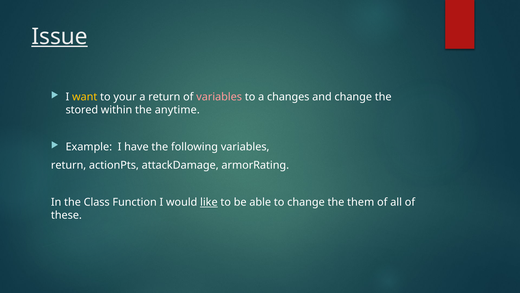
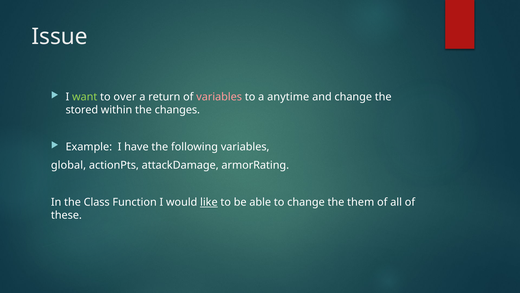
Issue underline: present -> none
want colour: yellow -> light green
your: your -> over
changes: changes -> anytime
anytime: anytime -> changes
return at (69, 165): return -> global
